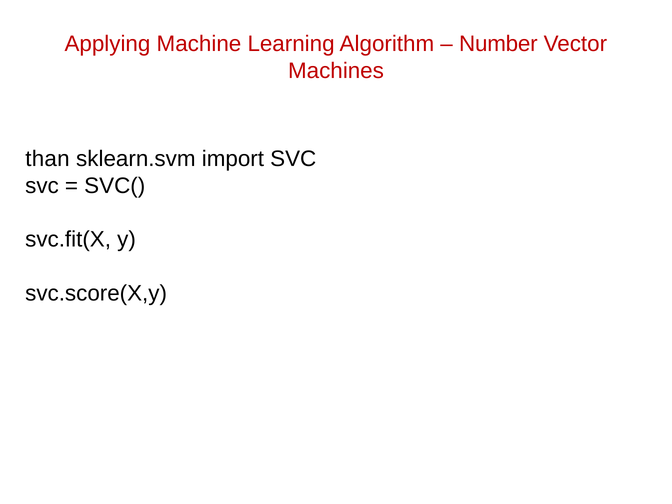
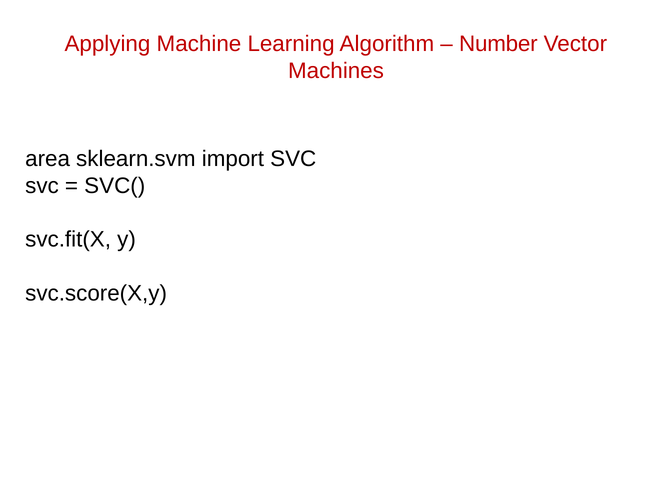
than: than -> area
